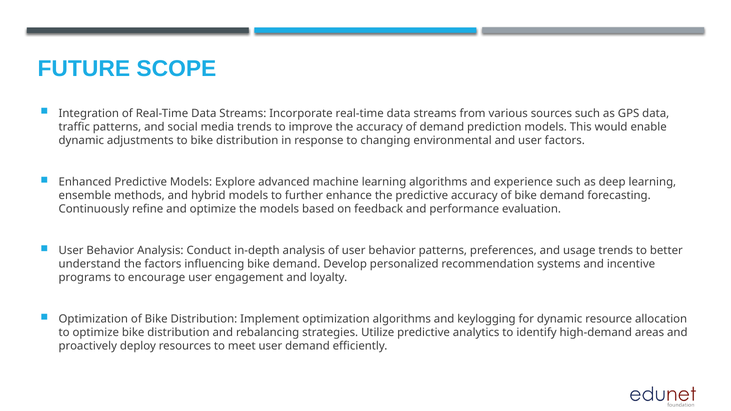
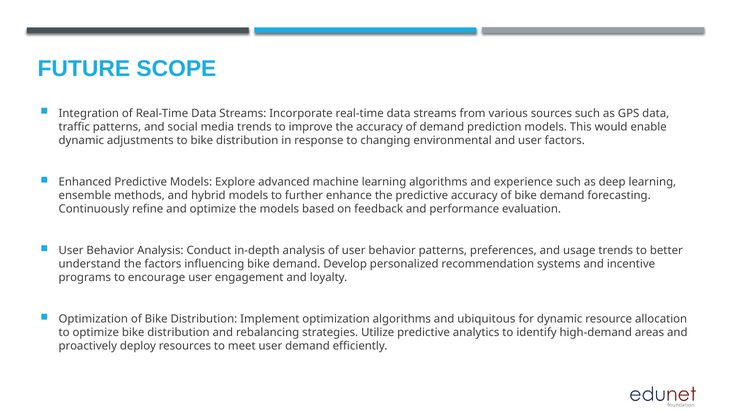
keylogging: keylogging -> ubiquitous
